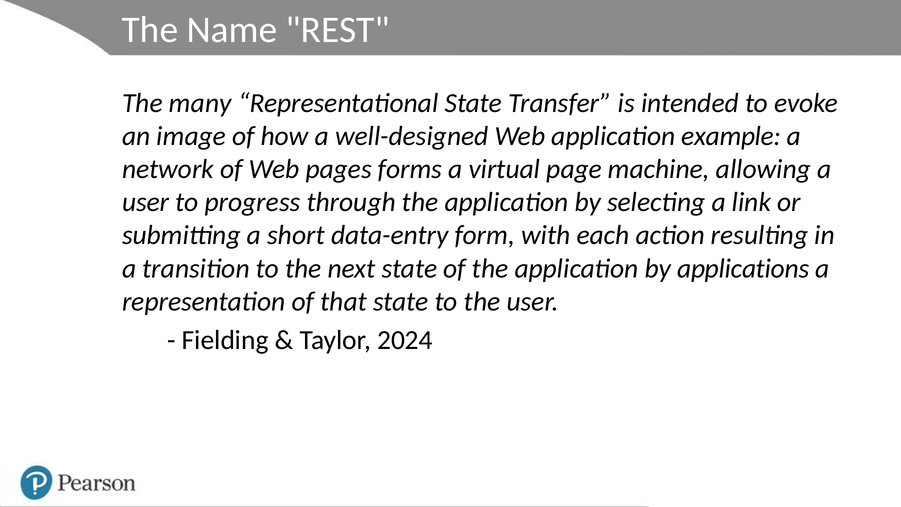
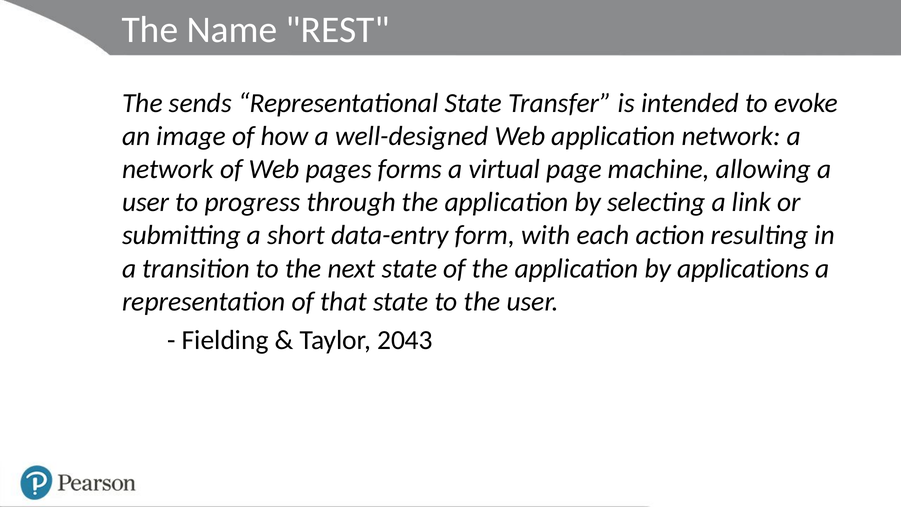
many: many -> sends
application example: example -> network
2024: 2024 -> 2043
